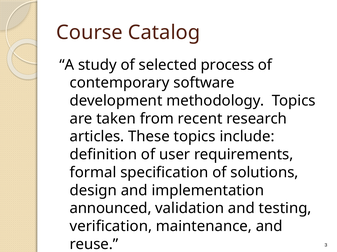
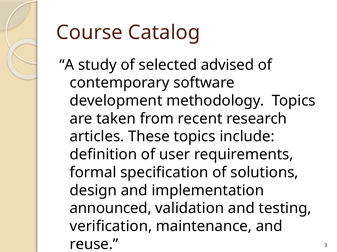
process: process -> advised
